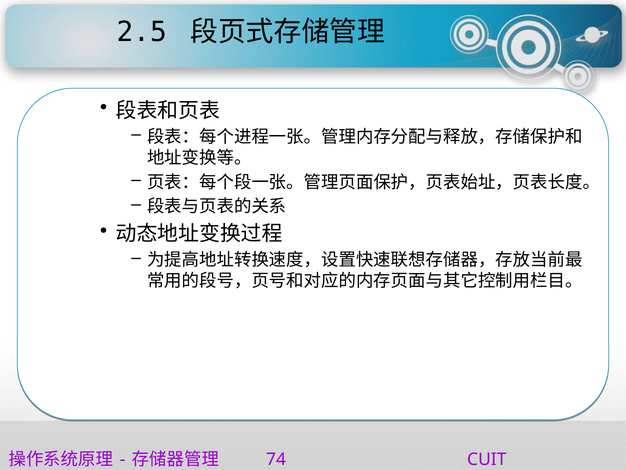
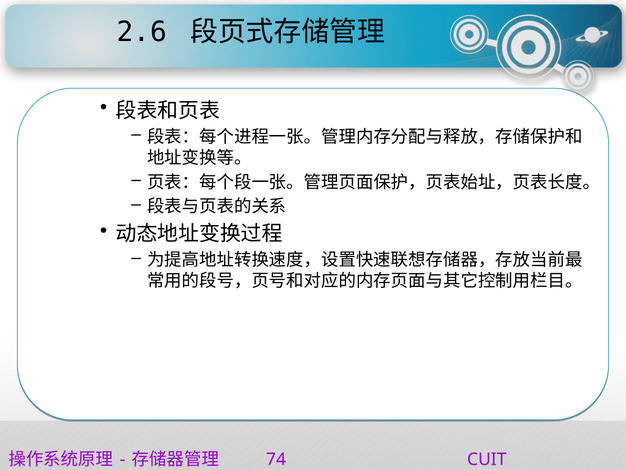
2.5: 2.5 -> 2.6
